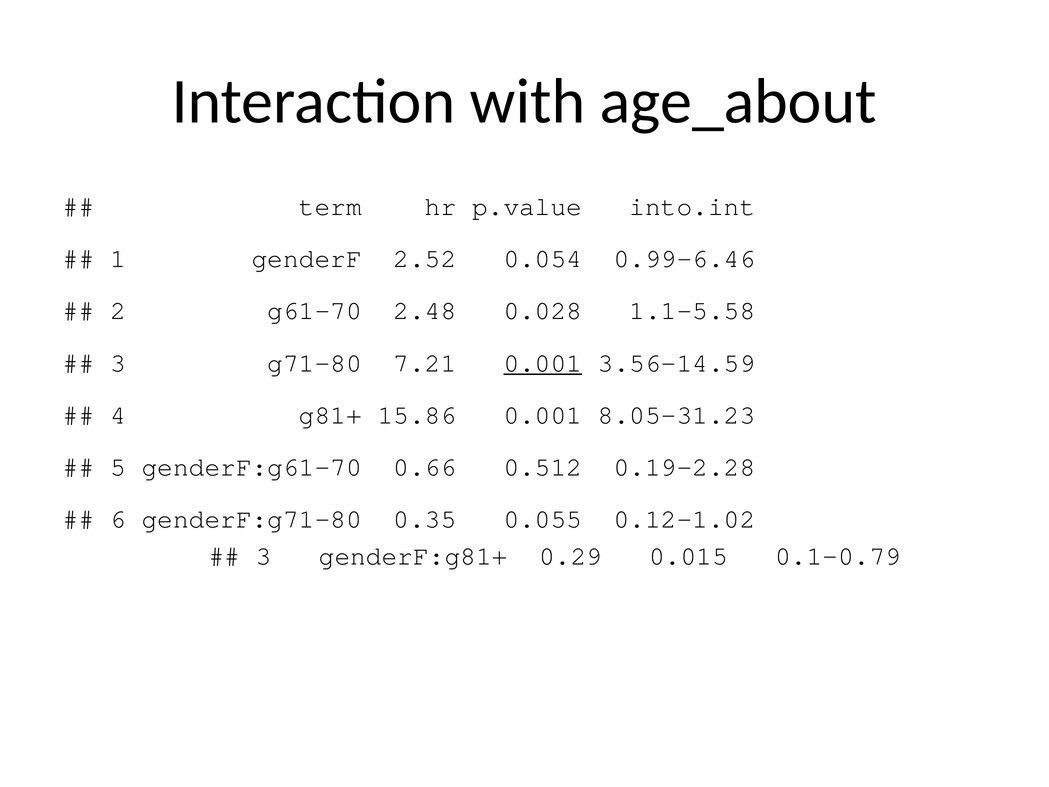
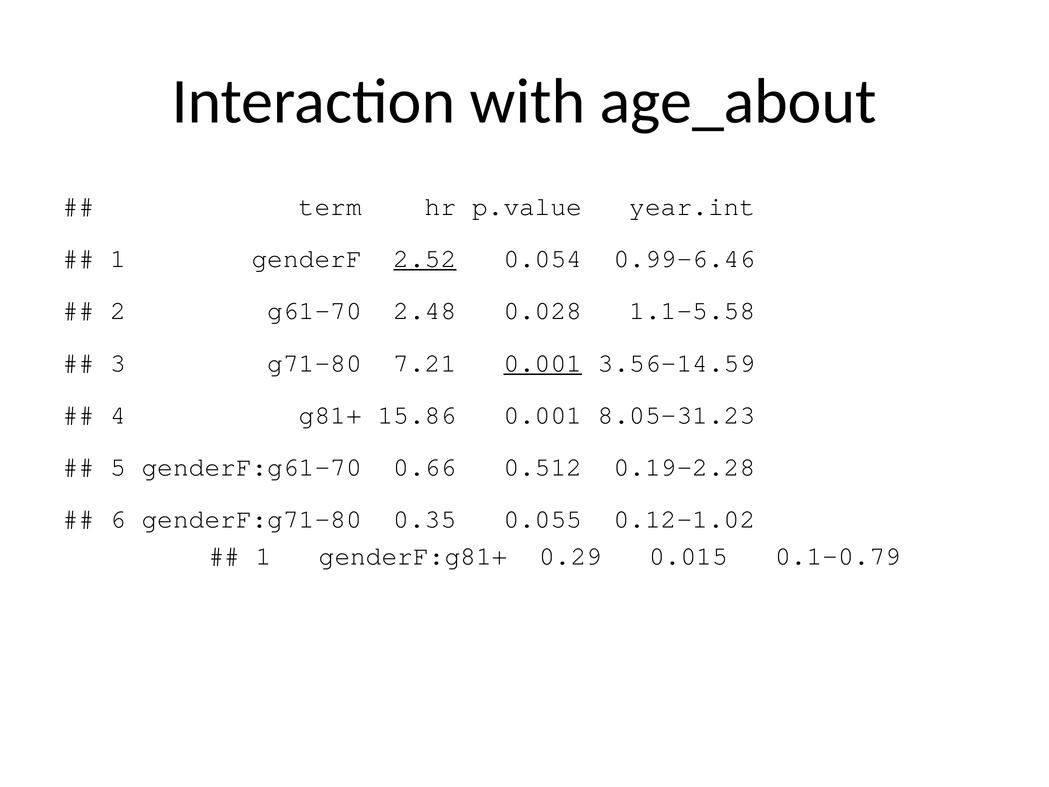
into.int: into.int -> year.int
2.52 underline: none -> present
3 at (264, 556): 3 -> 1
